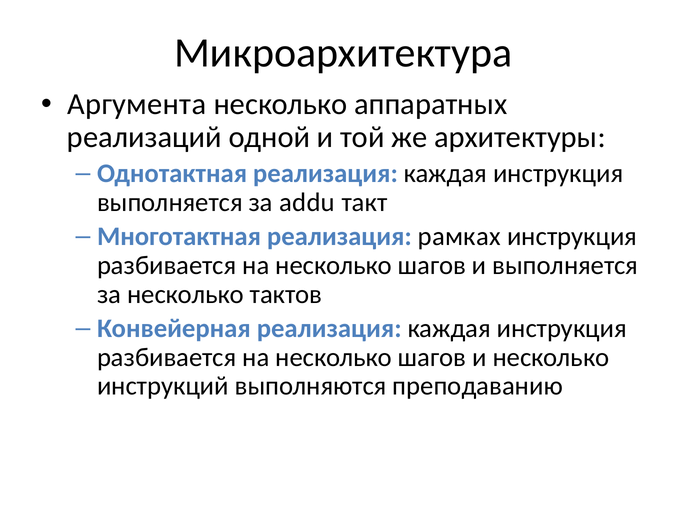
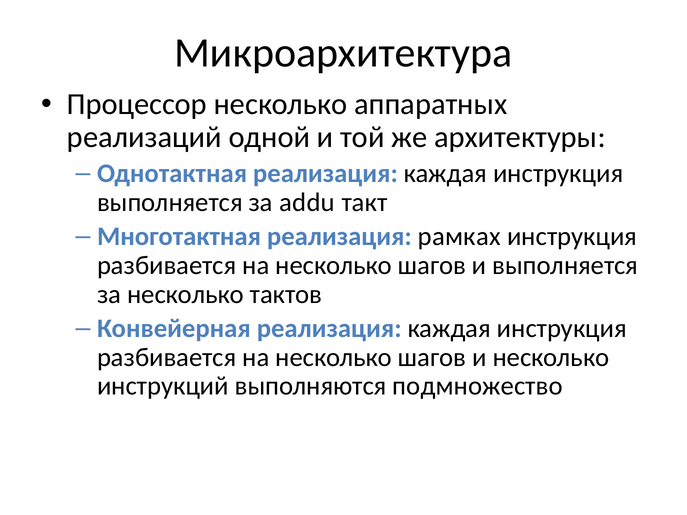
Аргумента: Аргумента -> Процессор
преподаванию: преподаванию -> подмножество
